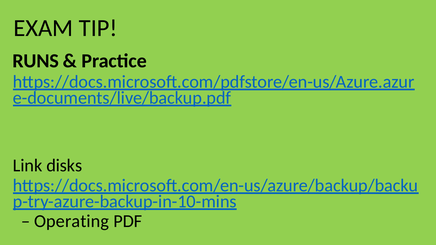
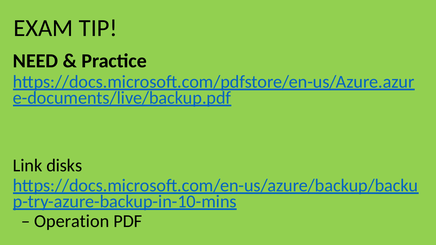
RUNS: RUNS -> NEED
Operating: Operating -> Operation
